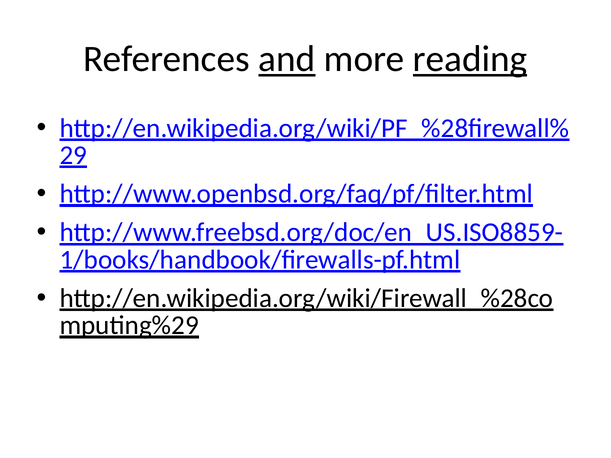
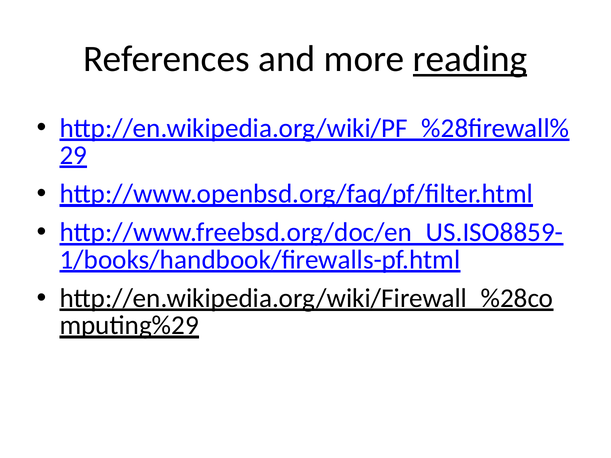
and underline: present -> none
